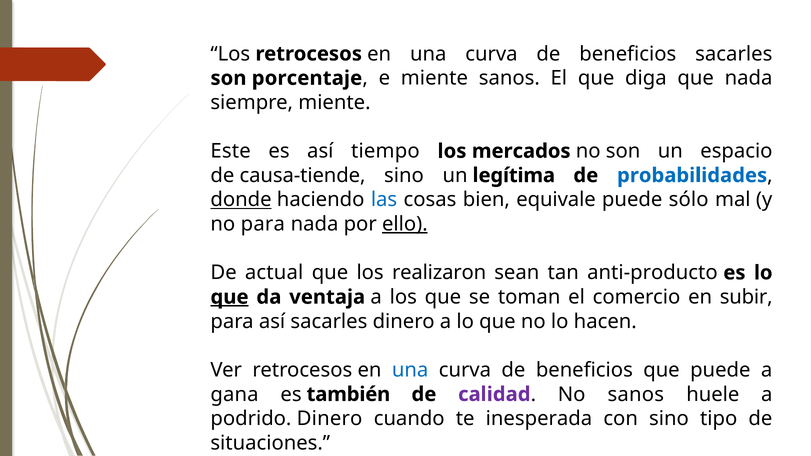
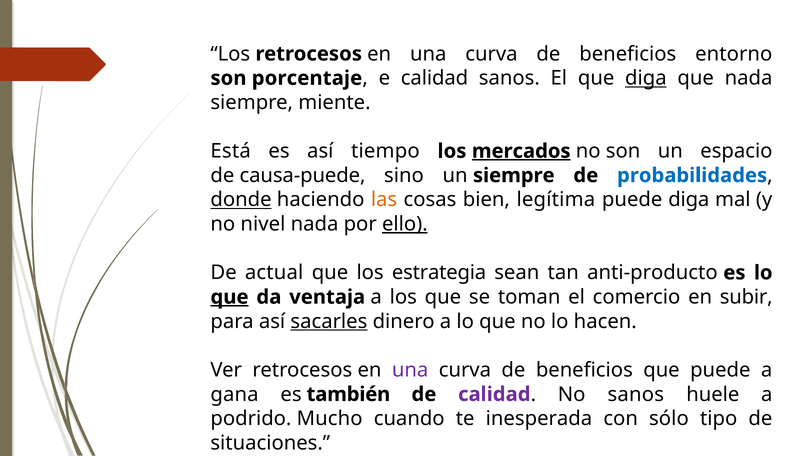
beneficios sacarles: sacarles -> entorno
e miente: miente -> calidad
diga at (646, 78) underline: none -> present
Este: Este -> Está
mercados underline: none -> present
causa-tiende: causa-tiende -> causa-puede
un legítima: legítima -> siempre
las colour: blue -> orange
equivale: equivale -> legítima
puede sólo: sólo -> diga
no para: para -> nivel
realizaron: realizaron -> estrategia
sacarles at (329, 321) underline: none -> present
una at (410, 370) colour: blue -> purple
podrido Dinero: Dinero -> Mucho
con sino: sino -> sólo
